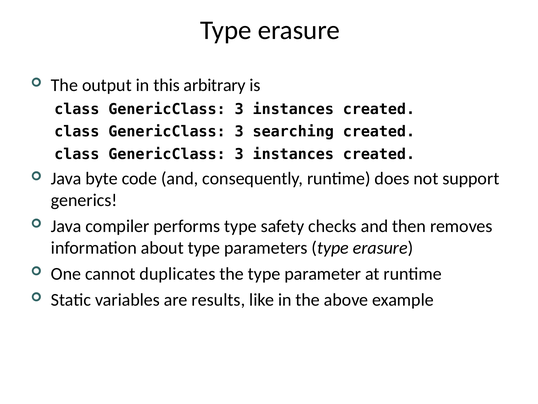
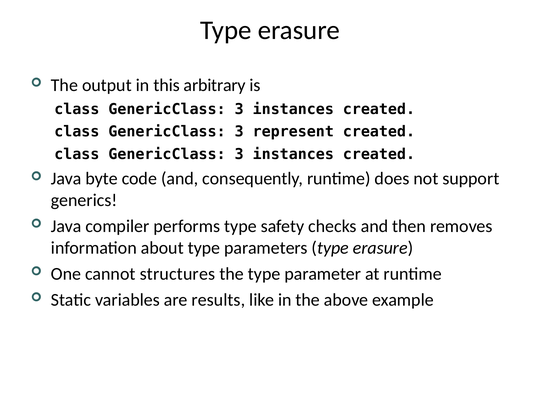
searching: searching -> represent
duplicates: duplicates -> structures
